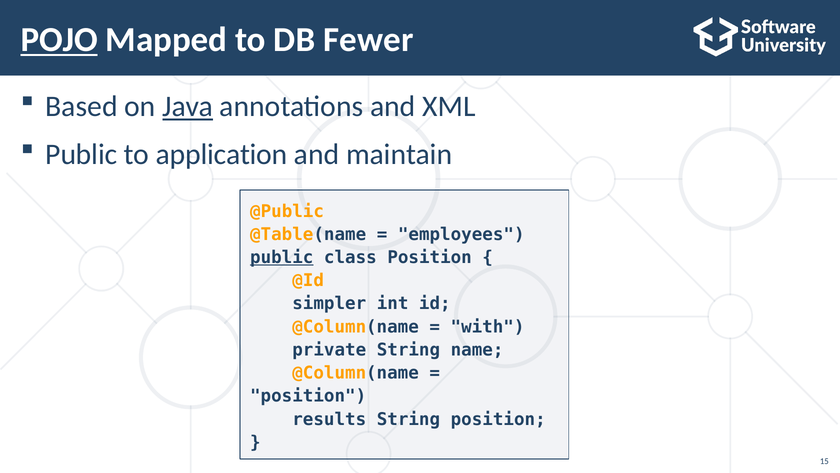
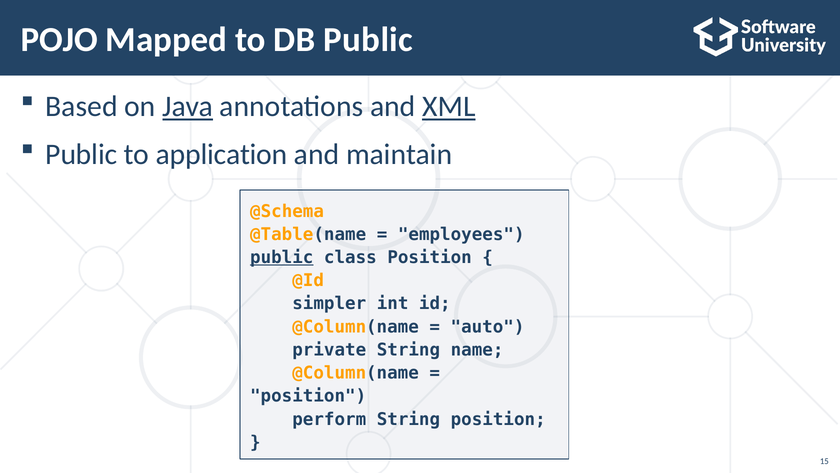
POJO underline: present -> none
DB Fewer: Fewer -> Public
XML underline: none -> present
@Public: @Public -> @Schema
with: with -> auto
results: results -> perform
